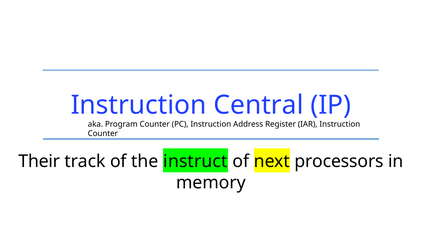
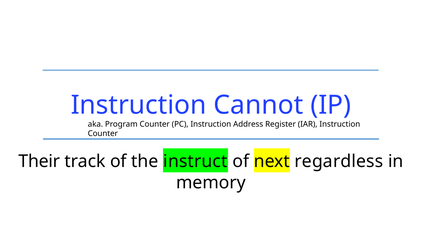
Central: Central -> Cannot
processors: processors -> regardless
